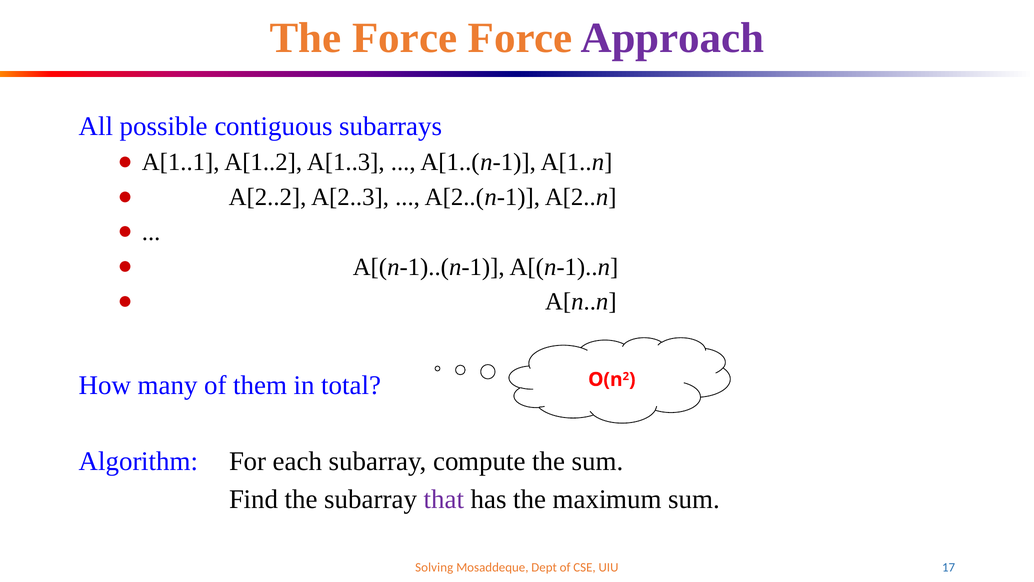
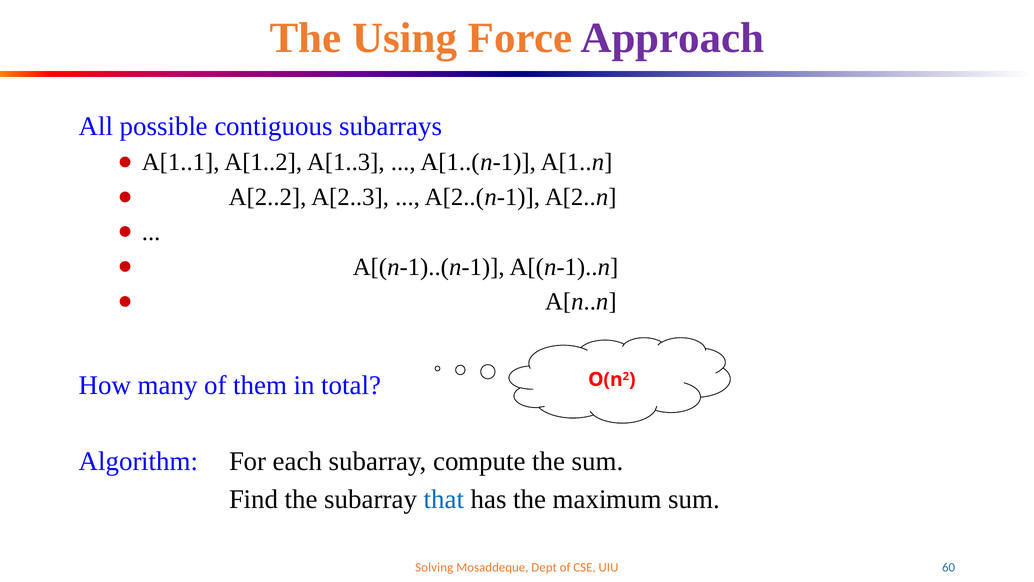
The Force: Force -> Using
that colour: purple -> blue
17: 17 -> 60
